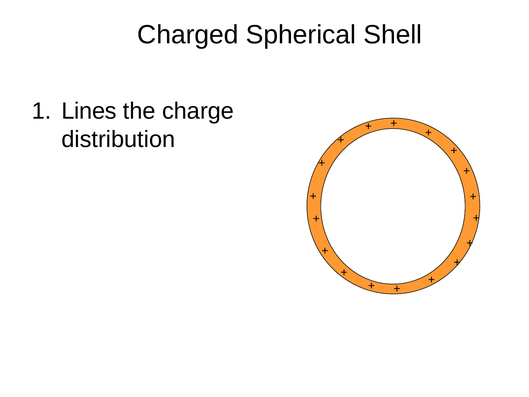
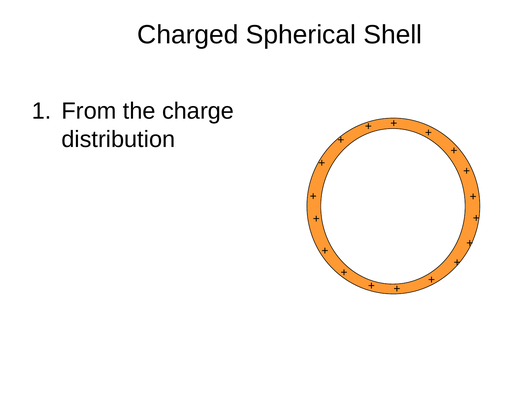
Lines: Lines -> From
